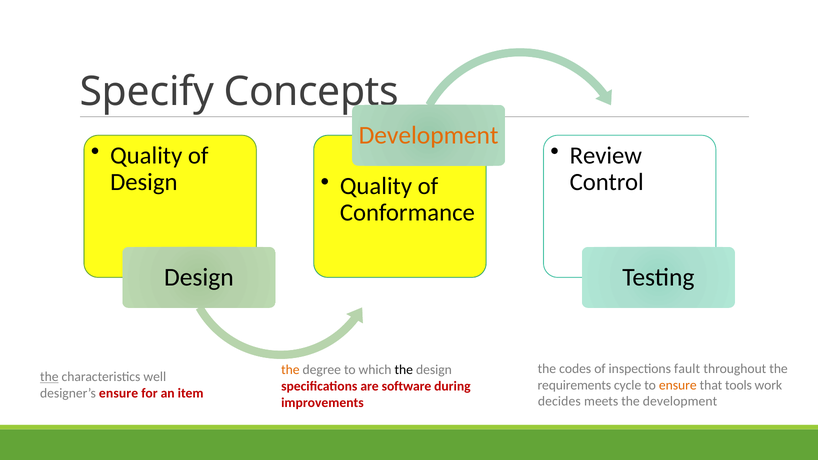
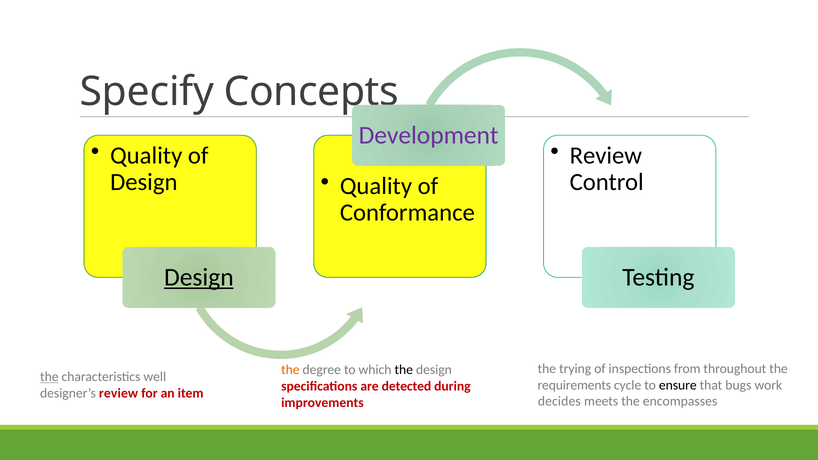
Development at (429, 135) colour: orange -> purple
Design at (199, 277) underline: none -> present
codes: codes -> trying
fault: fault -> from
ensure at (678, 385) colour: orange -> black
tools: tools -> bugs
software: software -> detected
designer’s ensure: ensure -> review
the development: development -> encompasses
